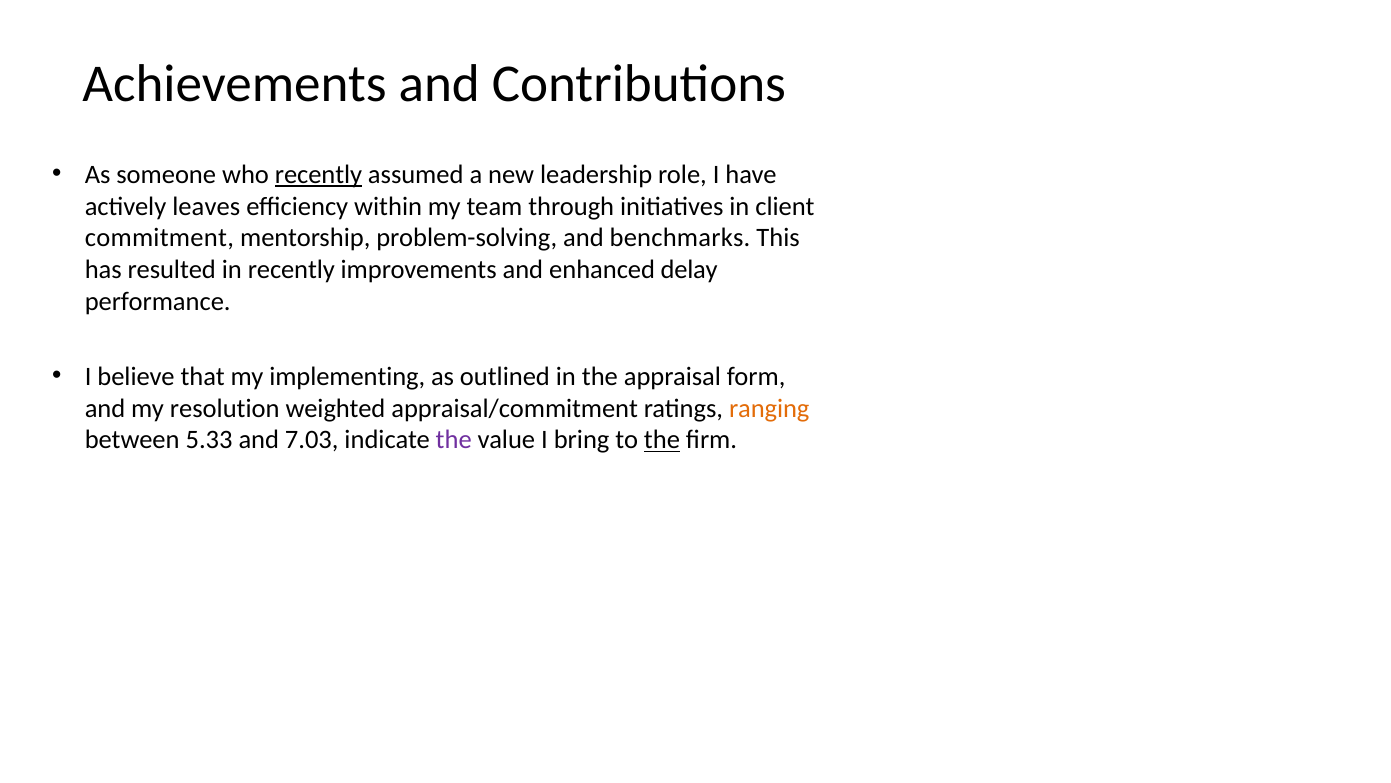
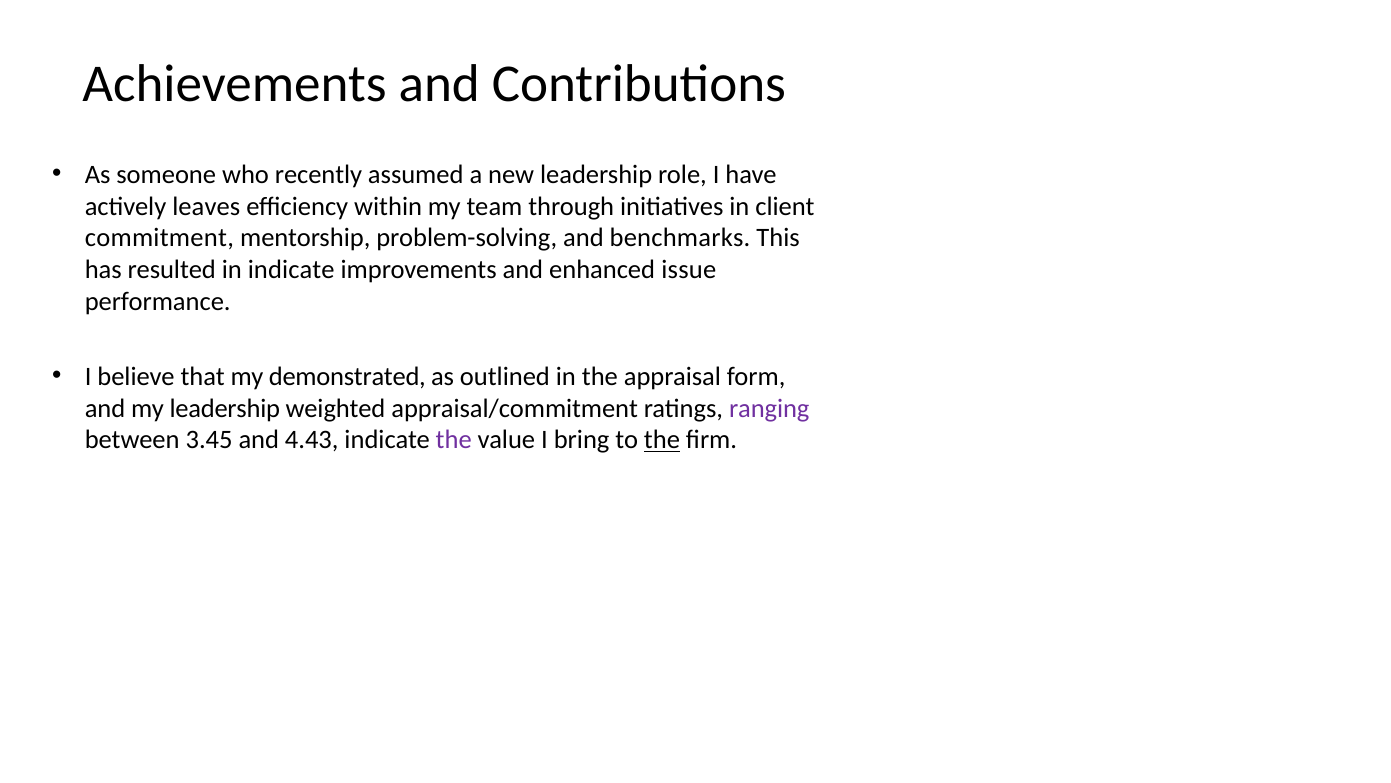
recently at (318, 174) underline: present -> none
in recently: recently -> indicate
delay: delay -> issue
implementing: implementing -> demonstrated
my resolution: resolution -> leadership
ranging colour: orange -> purple
5.33: 5.33 -> 3.45
7.03: 7.03 -> 4.43
